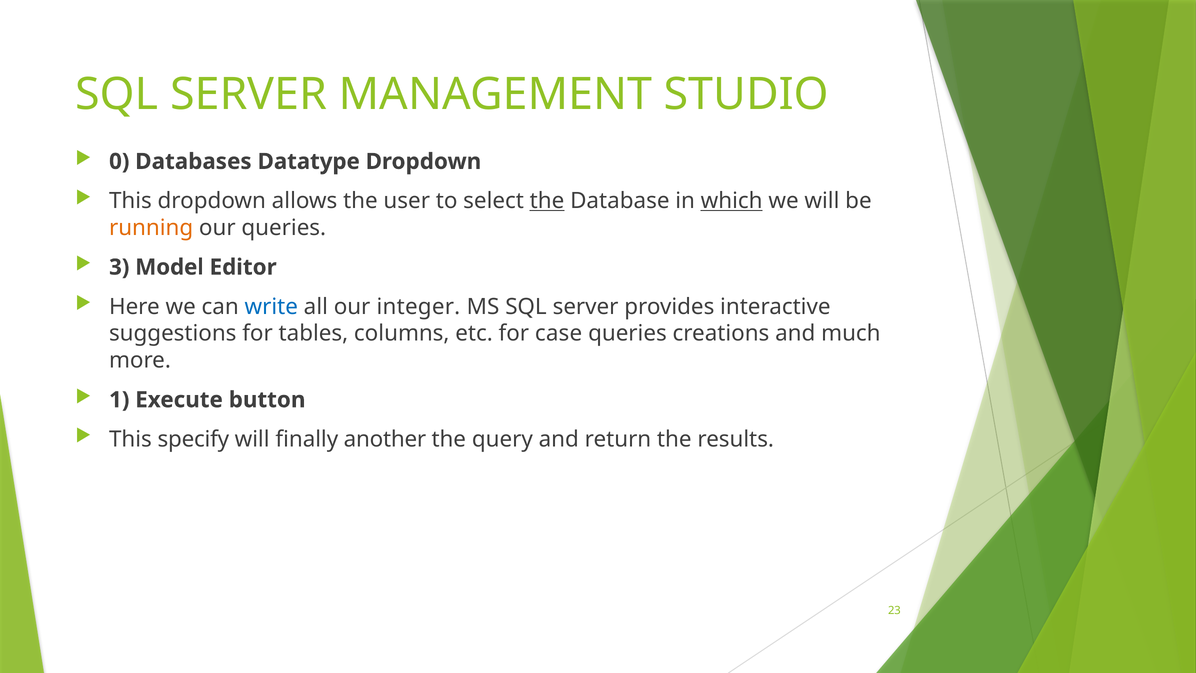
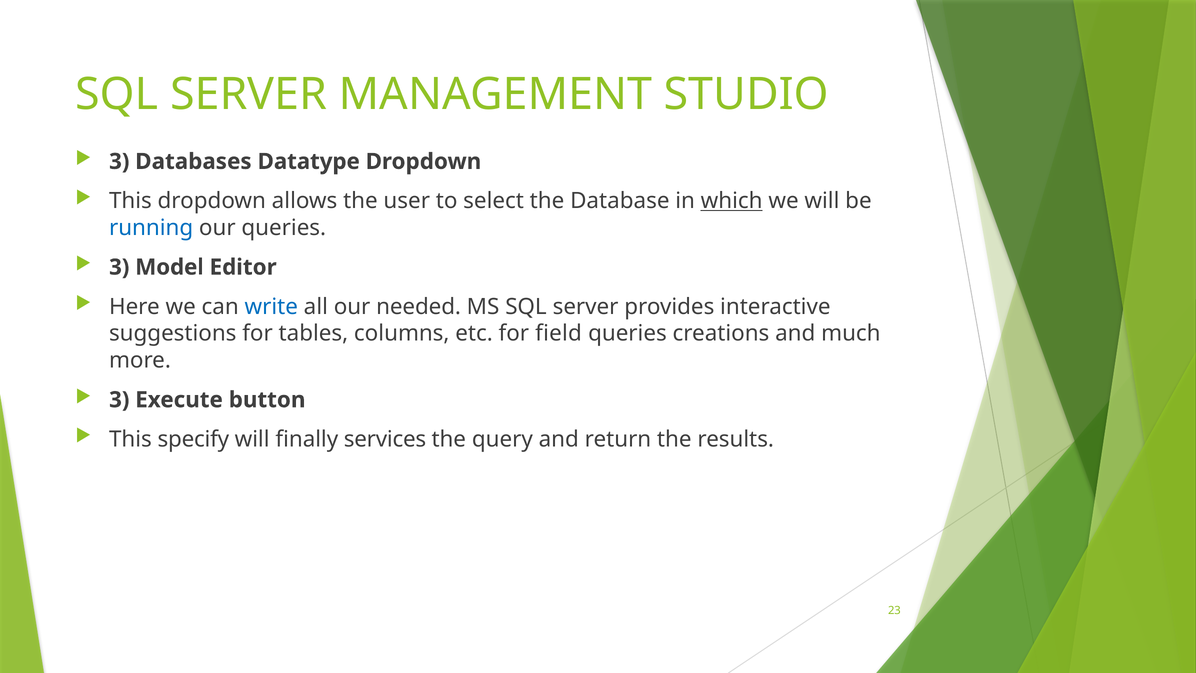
0 at (119, 161): 0 -> 3
the at (547, 201) underline: present -> none
running colour: orange -> blue
integer: integer -> needed
case: case -> field
1 at (119, 400): 1 -> 3
another: another -> services
